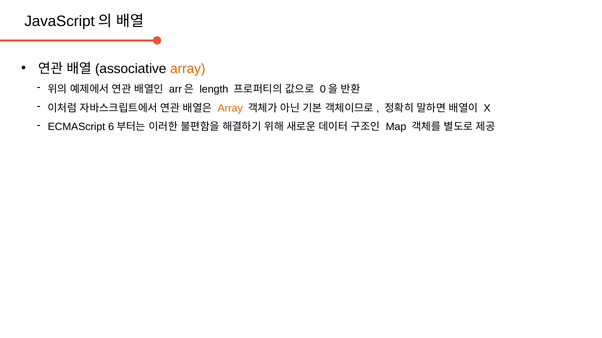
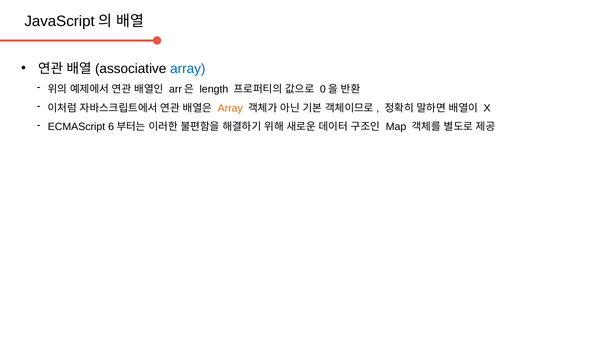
array at (188, 69) colour: orange -> blue
